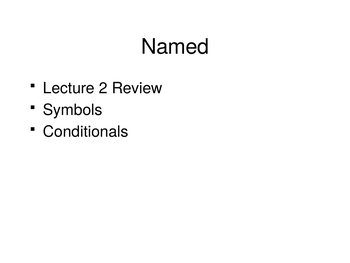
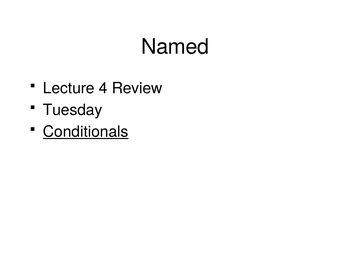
2: 2 -> 4
Symbols: Symbols -> Tuesday
Conditionals underline: none -> present
